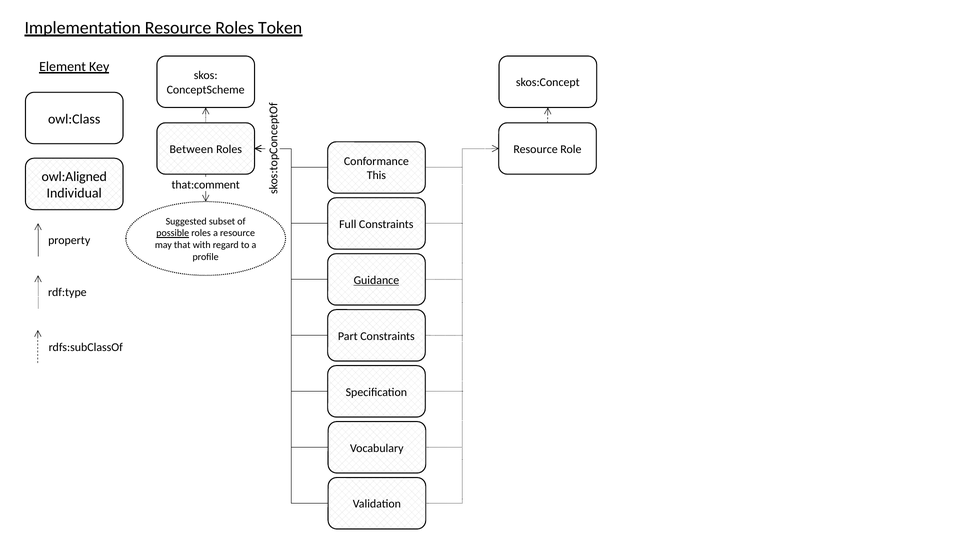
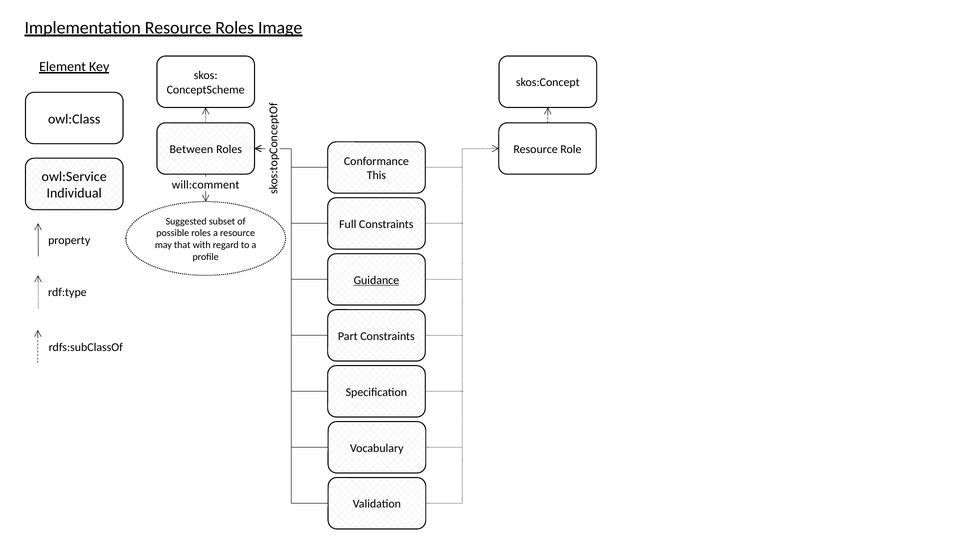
Token: Token -> Image
owl:Aligned: owl:Aligned -> owl:Service
that:comment: that:comment -> will:comment
possible underline: present -> none
